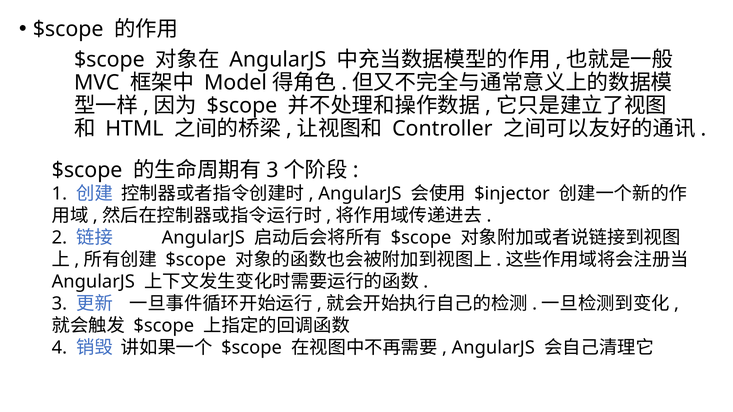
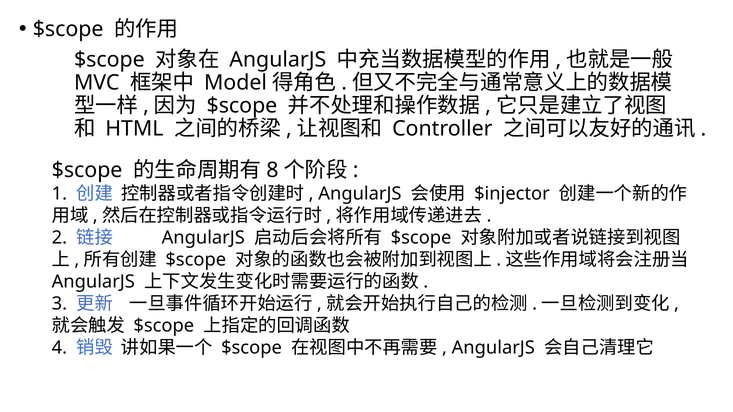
3 at (272, 170): 3 -> 8
